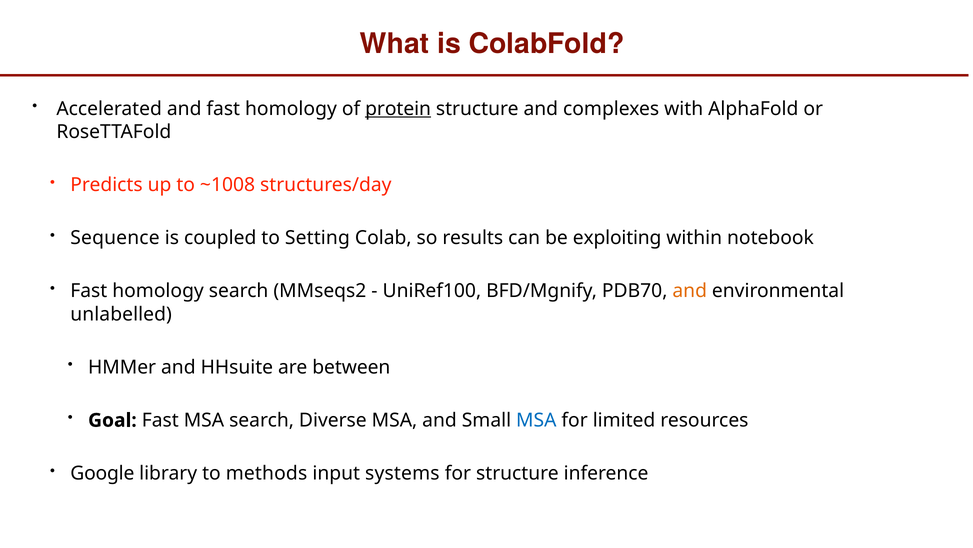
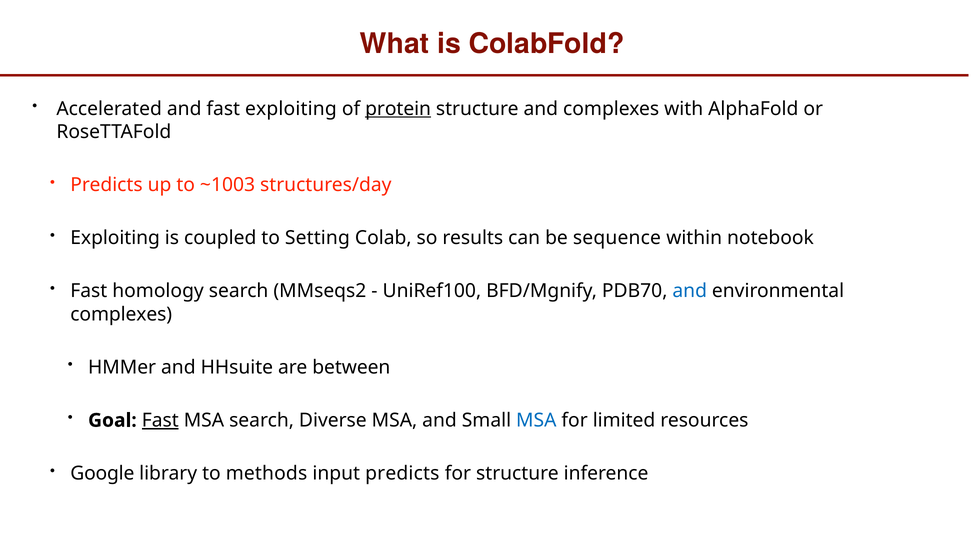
and fast homology: homology -> exploiting
~1008: ~1008 -> ~1003
Sequence at (115, 238): Sequence -> Exploiting
exploiting: exploiting -> sequence
and at (690, 291) colour: orange -> blue
unlabelled at (121, 314): unlabelled -> complexes
Fast at (160, 420) underline: none -> present
input systems: systems -> predicts
